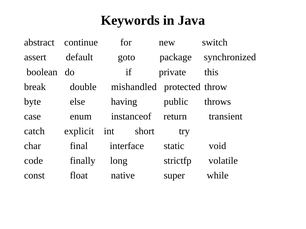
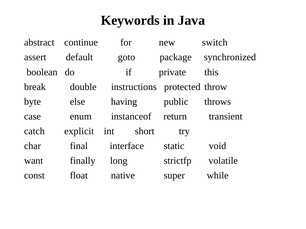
mishandled: mishandled -> instructions
code: code -> want
